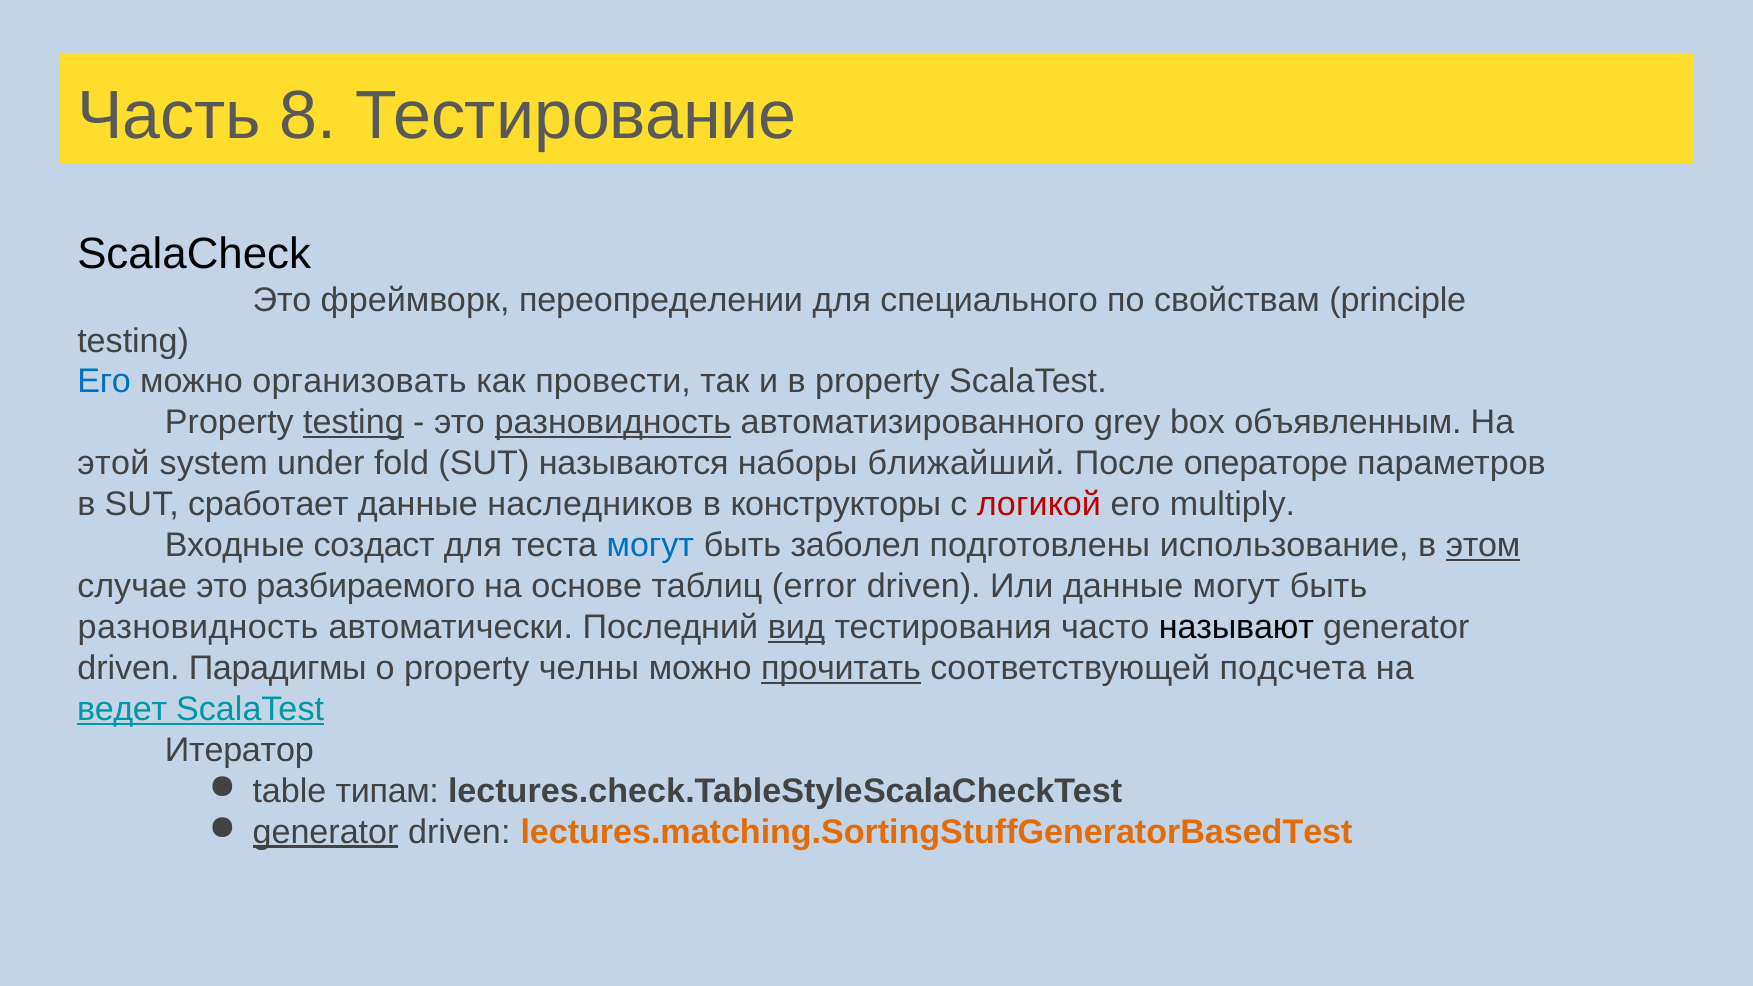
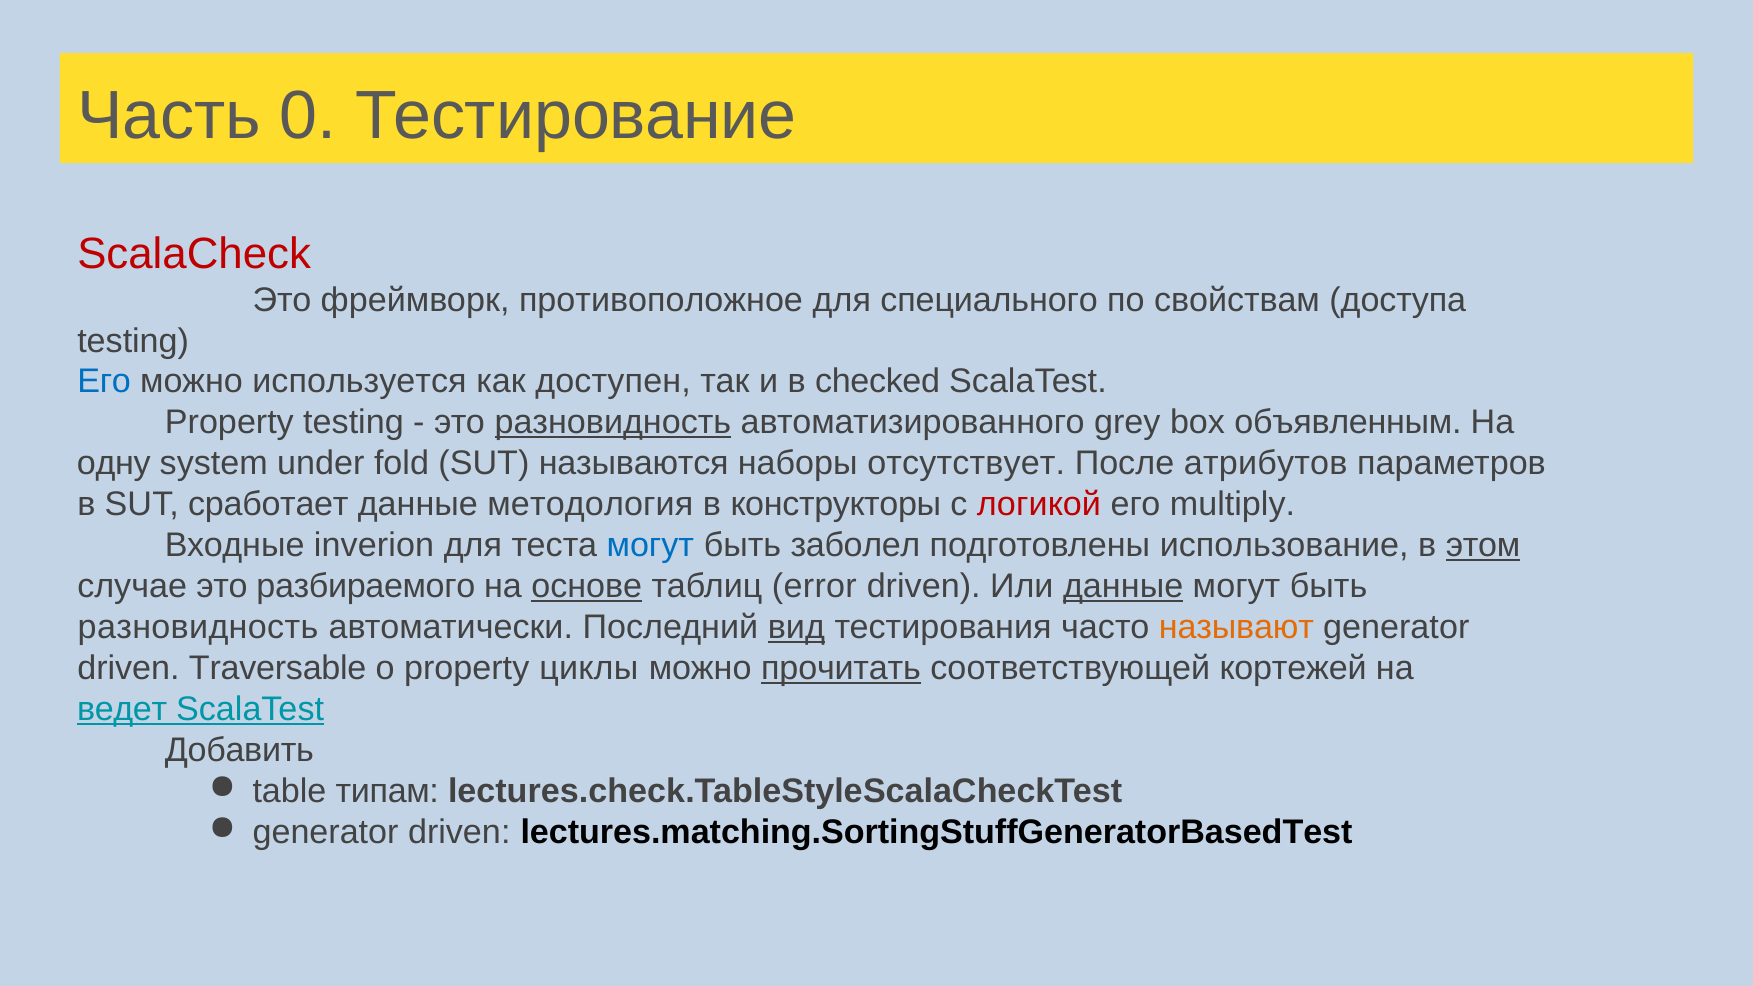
8: 8 -> 0
ScalaCheck colour: black -> red
переопределении: переопределении -> противоположное
principle: principle -> доступа
организовать: организовать -> используется
провести: провести -> доступен
в property: property -> checked
testing at (354, 423) underline: present -> none
этой: этой -> одну
ближайший: ближайший -> отсутствует
операторе: операторе -> атрибутов
наследников: наследников -> методология
создаст: создаст -> inverion
основе underline: none -> present
данные at (1123, 586) underline: none -> present
называют colour: black -> orange
Парадигмы: Парадигмы -> Traversable
челны: челны -> циклы
подсчета: подсчета -> кортежей
Итератор: Итератор -> Добавить
generator at (326, 832) underline: present -> none
lectures.matching.SortingStuffGeneratorBasedTest colour: orange -> black
